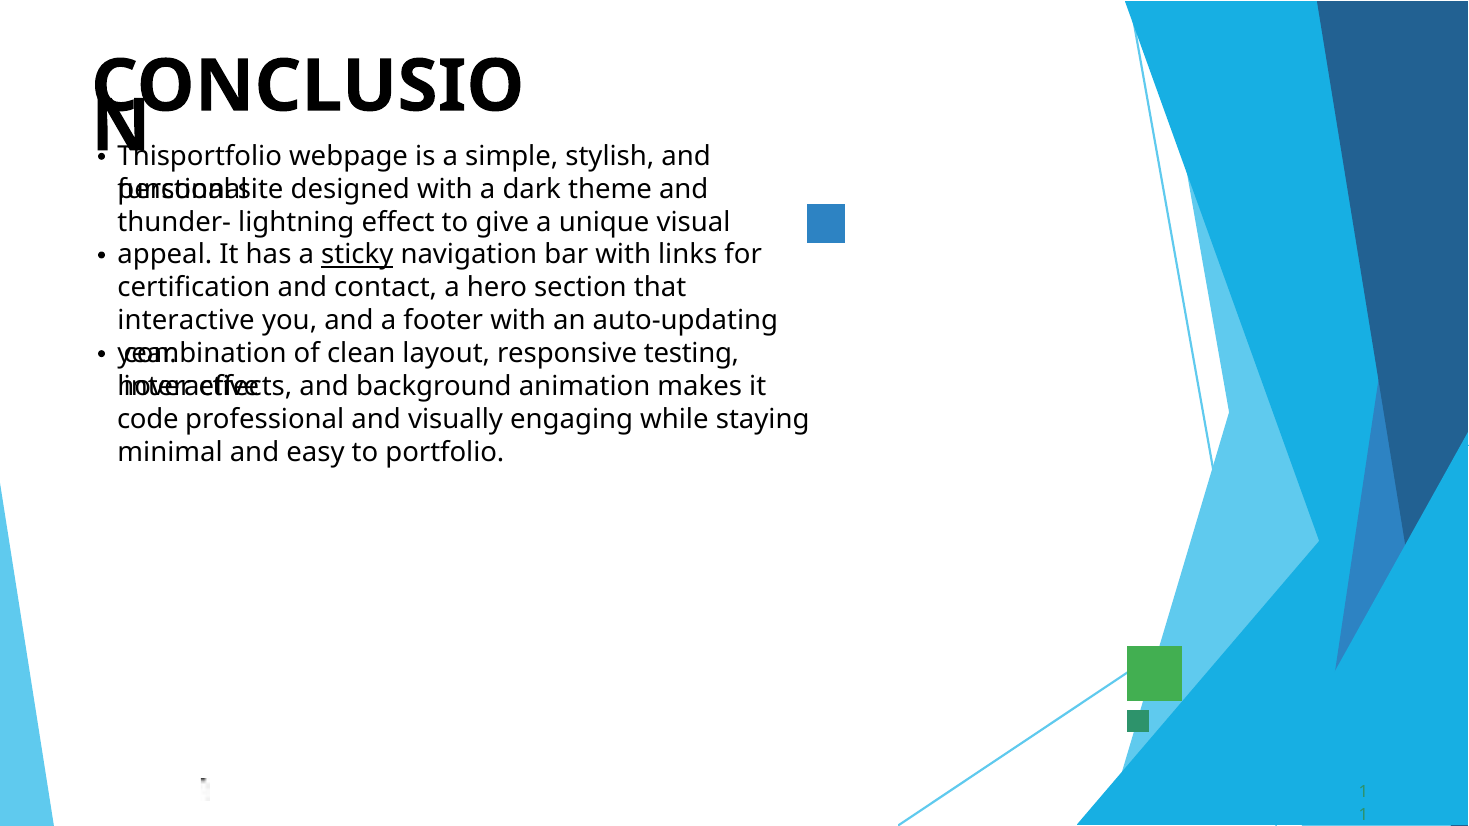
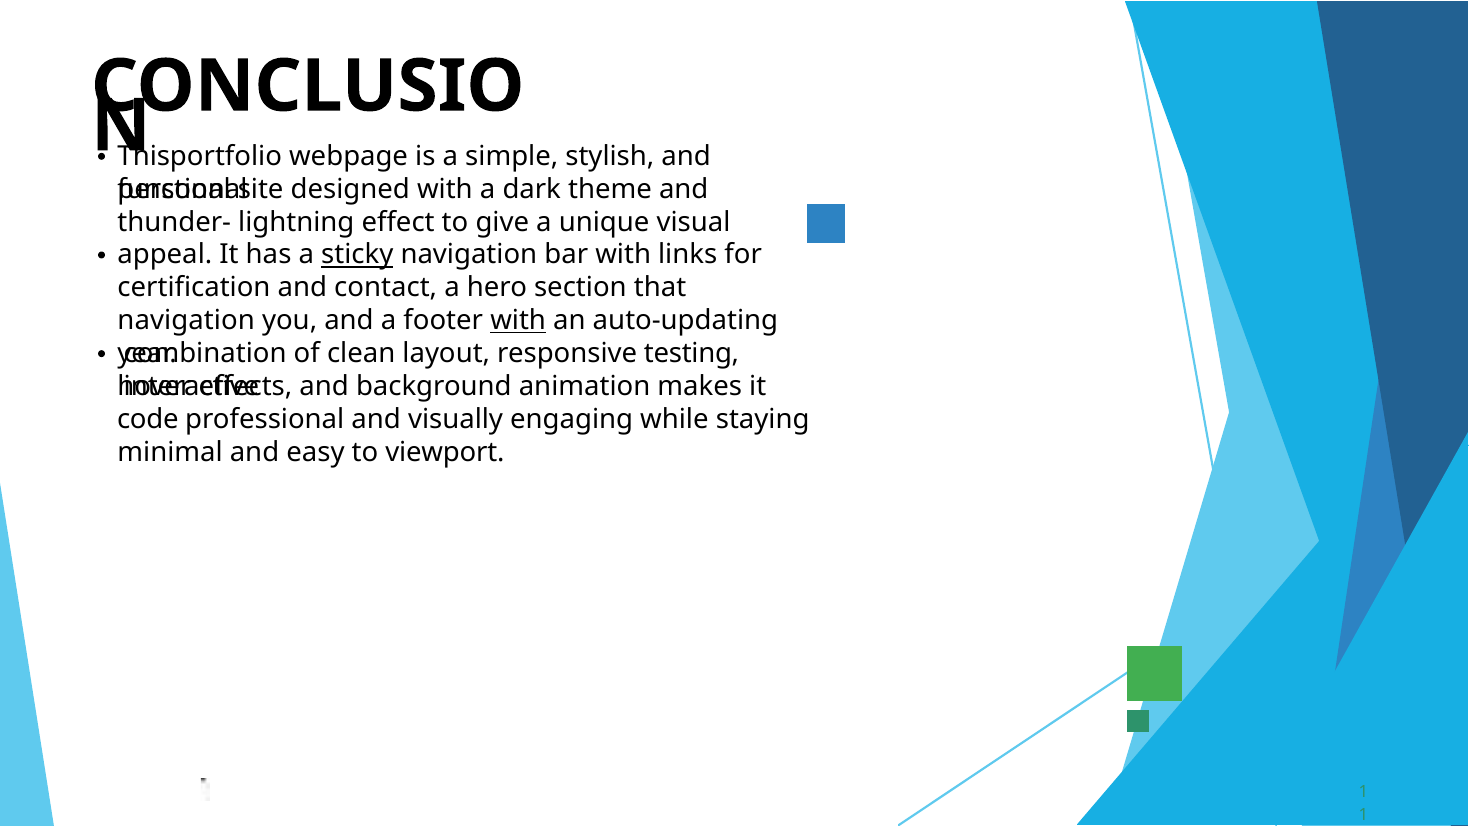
interactive at (186, 321): interactive -> navigation
with at (518, 321) underline: none -> present
portfolio: portfolio -> viewport
